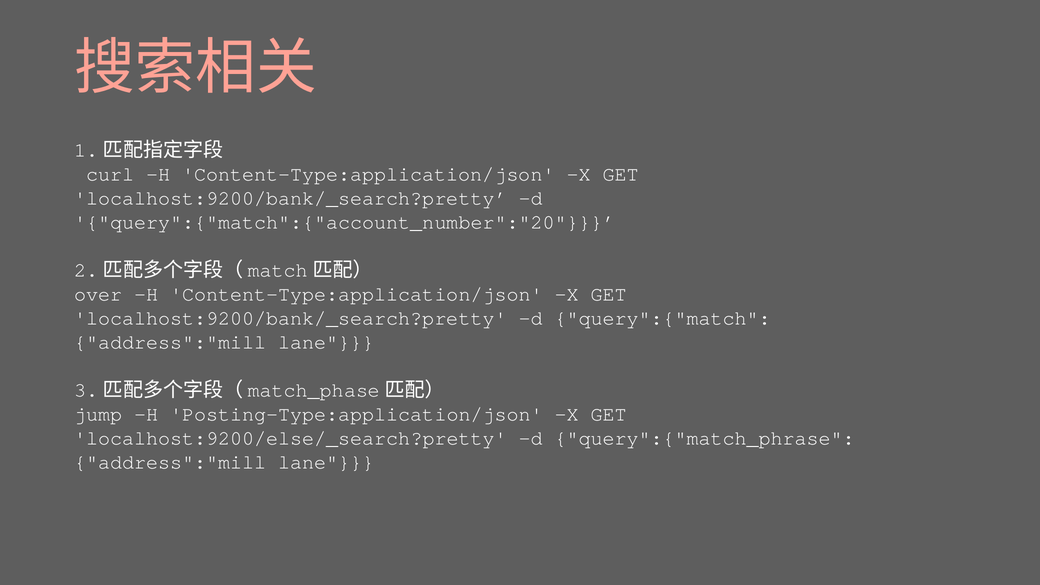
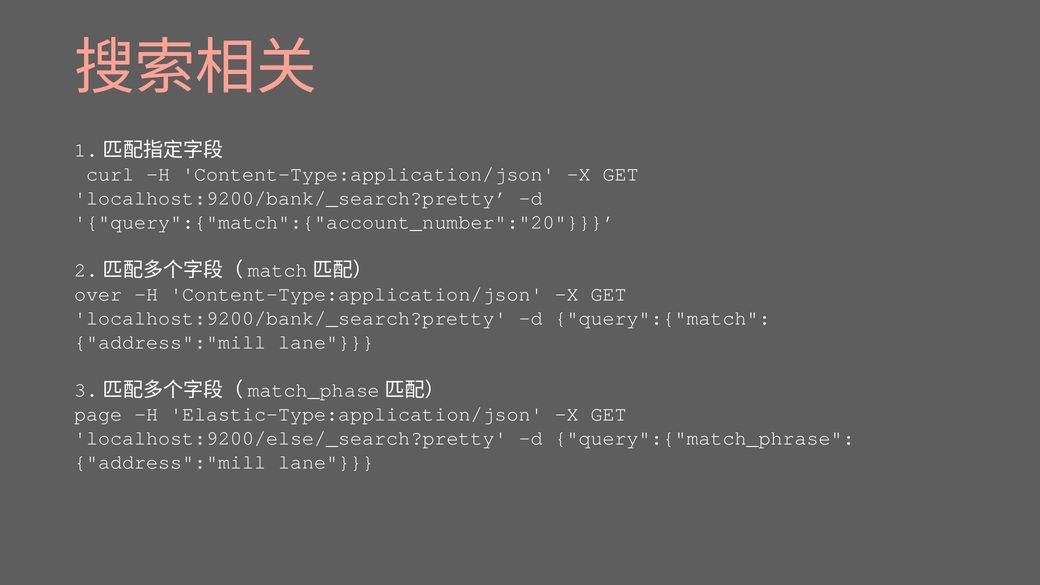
jump: jump -> page
Posting-Type:application/json: Posting-Type:application/json -> Elastic-Type:application/json
